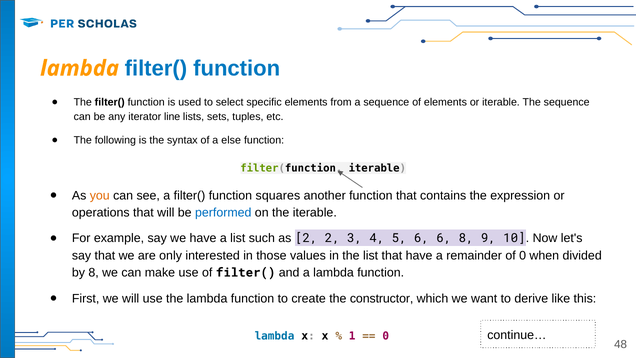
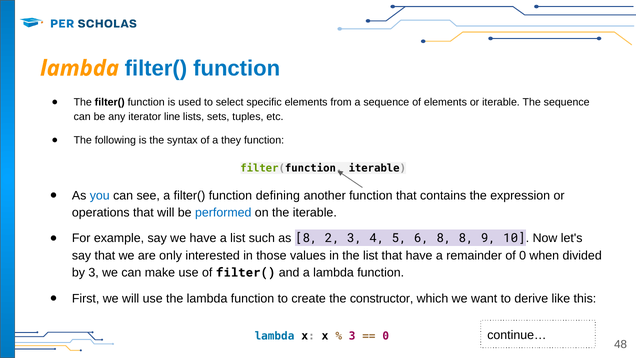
else: else -> they
you colour: orange -> blue
squares: squares -> defining
as 2: 2 -> 8
6 6: 6 -> 8
by 8: 8 -> 3
1 at (352, 336): 1 -> 3
